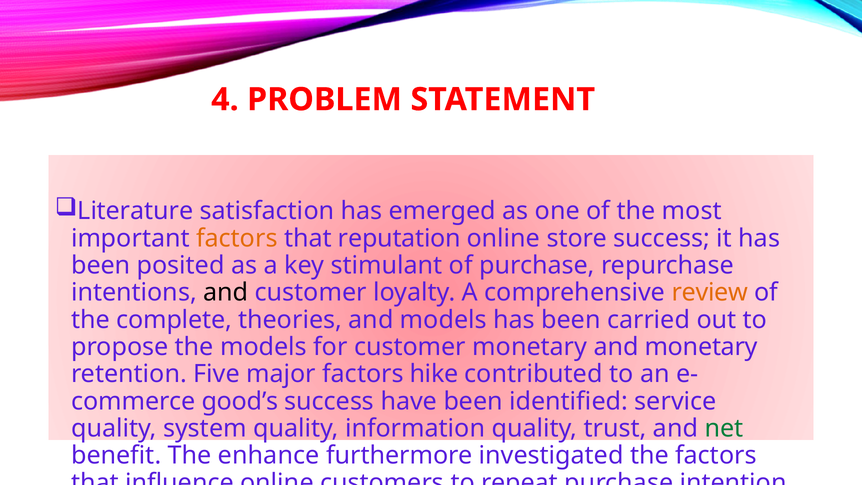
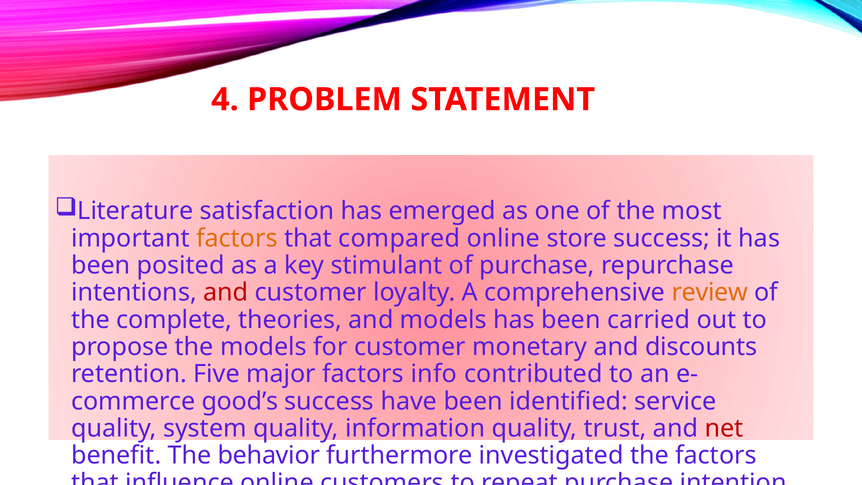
reputation: reputation -> compared
and at (226, 292) colour: black -> red
and monetary: monetary -> discounts
hike: hike -> info
net colour: green -> red
enhance: enhance -> behavior
